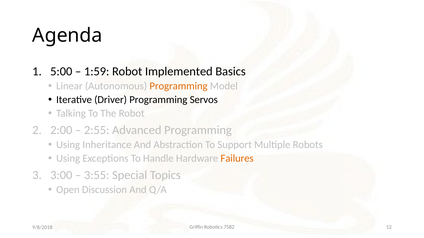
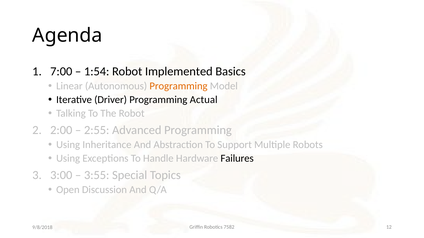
5:00: 5:00 -> 7:00
1:59: 1:59 -> 1:54
Servos: Servos -> Actual
Failures colour: orange -> black
